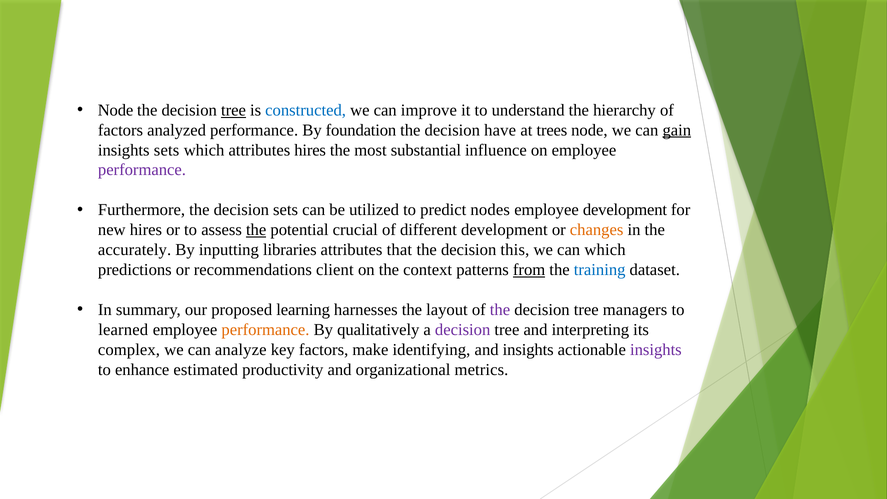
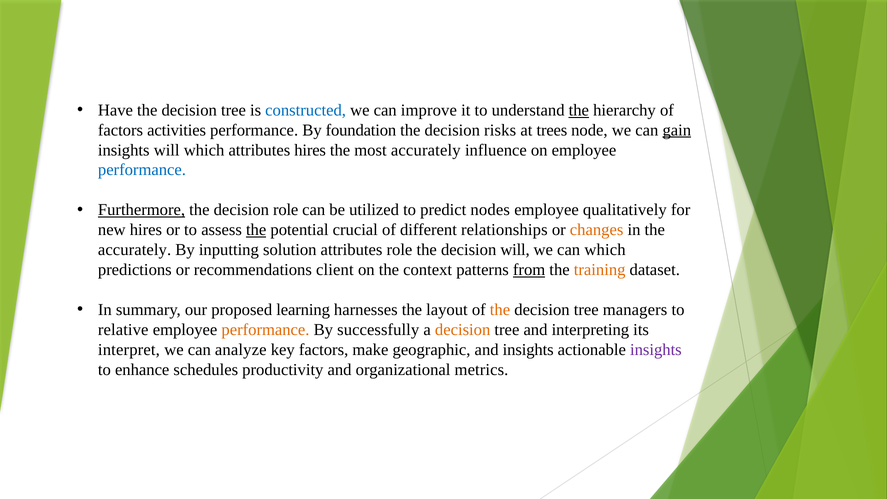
Node at (116, 110): Node -> Have
tree at (233, 110) underline: present -> none
the at (579, 110) underline: none -> present
analyzed: analyzed -> activities
have: have -> risks
insights sets: sets -> will
most substantial: substantial -> accurately
performance at (142, 170) colour: purple -> blue
Furthermore underline: none -> present
decision sets: sets -> role
employee development: development -> qualitatively
different development: development -> relationships
libraries: libraries -> solution
attributes that: that -> role
decision this: this -> will
training colour: blue -> orange
the at (500, 310) colour: purple -> orange
learned: learned -> relative
qualitatively: qualitatively -> successfully
decision at (463, 330) colour: purple -> orange
complex: complex -> interpret
identifying: identifying -> geographic
estimated: estimated -> schedules
